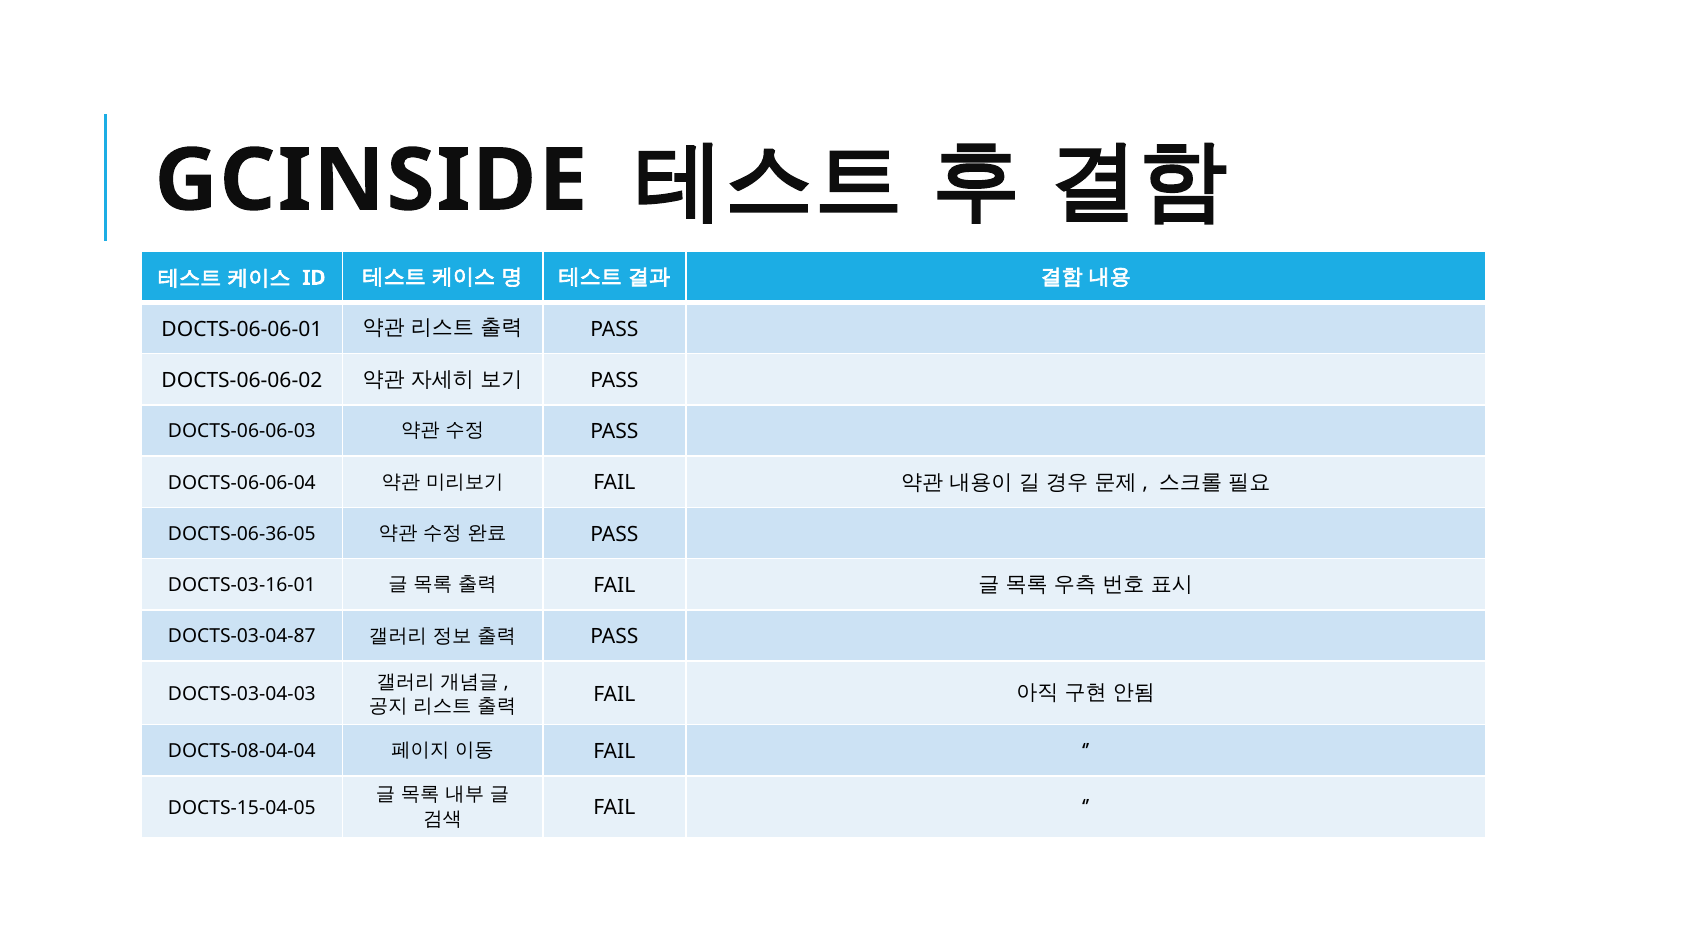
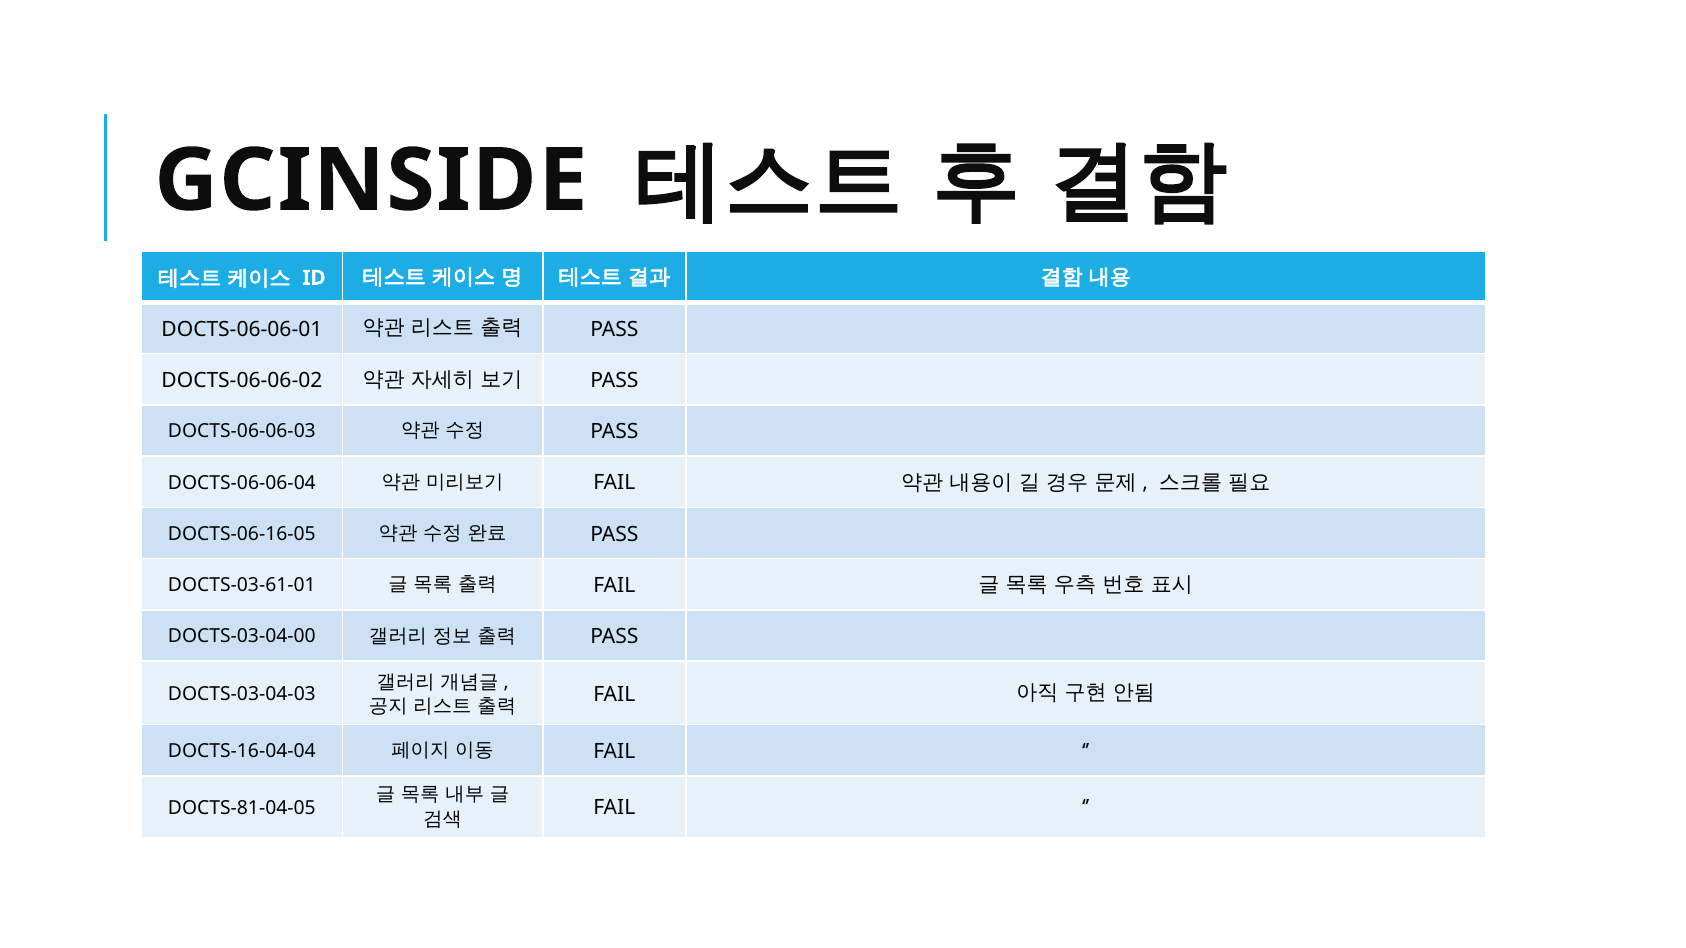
DOCTS-06-36-05: DOCTS-06-36-05 -> DOCTS-06-16-05
DOCTS-03-16-01: DOCTS-03-16-01 -> DOCTS-03-61-01
DOCTS-03-04-87: DOCTS-03-04-87 -> DOCTS-03-04-00
DOCTS-08-04-04: DOCTS-08-04-04 -> DOCTS-16-04-04
DOCTS-15-04-05: DOCTS-15-04-05 -> DOCTS-81-04-05
